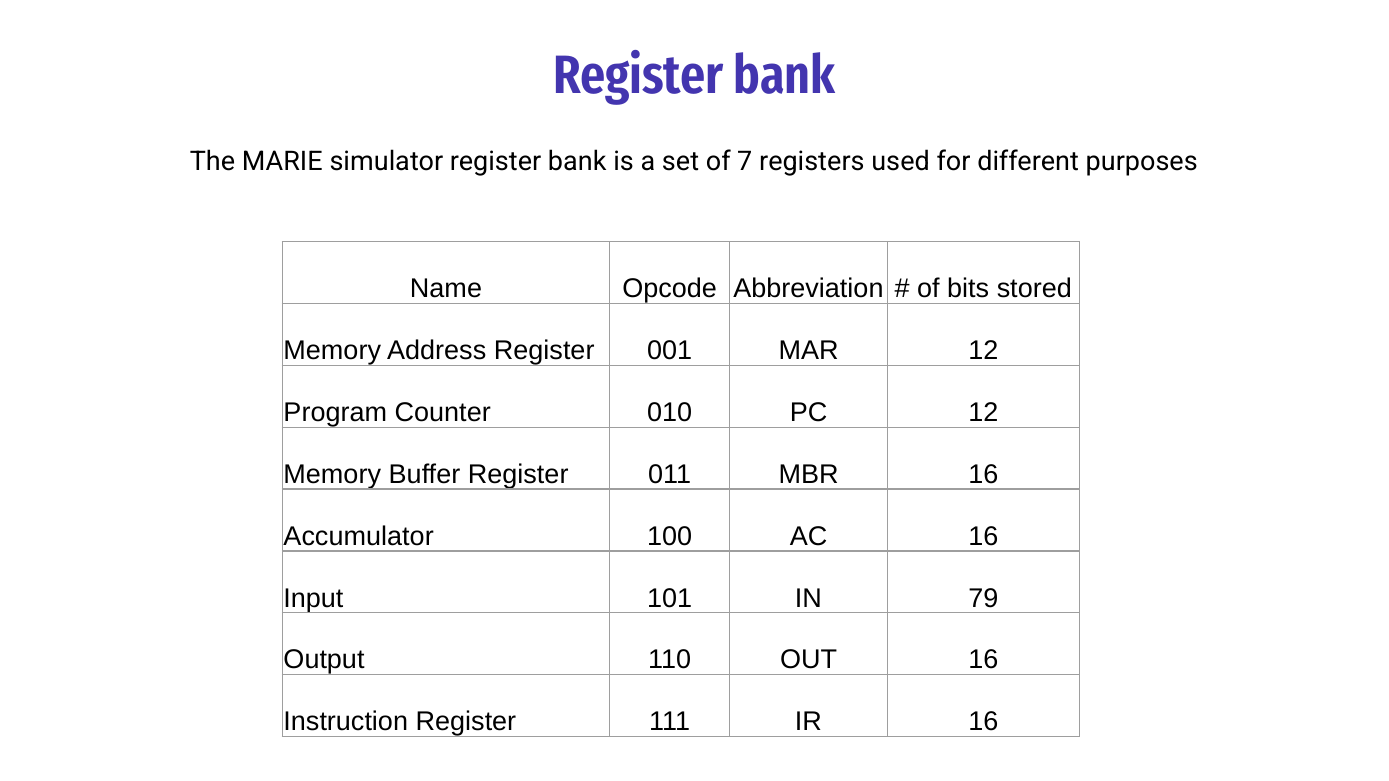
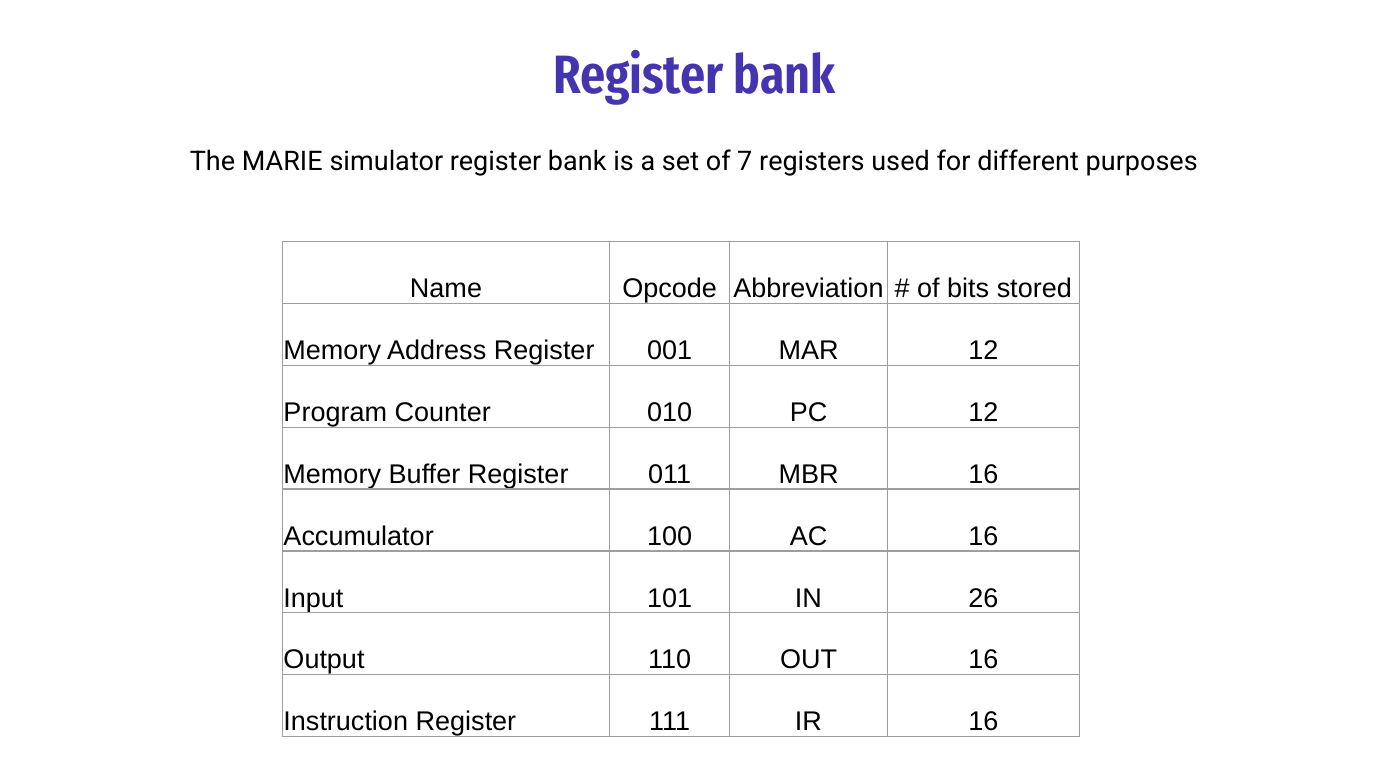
79: 79 -> 26
